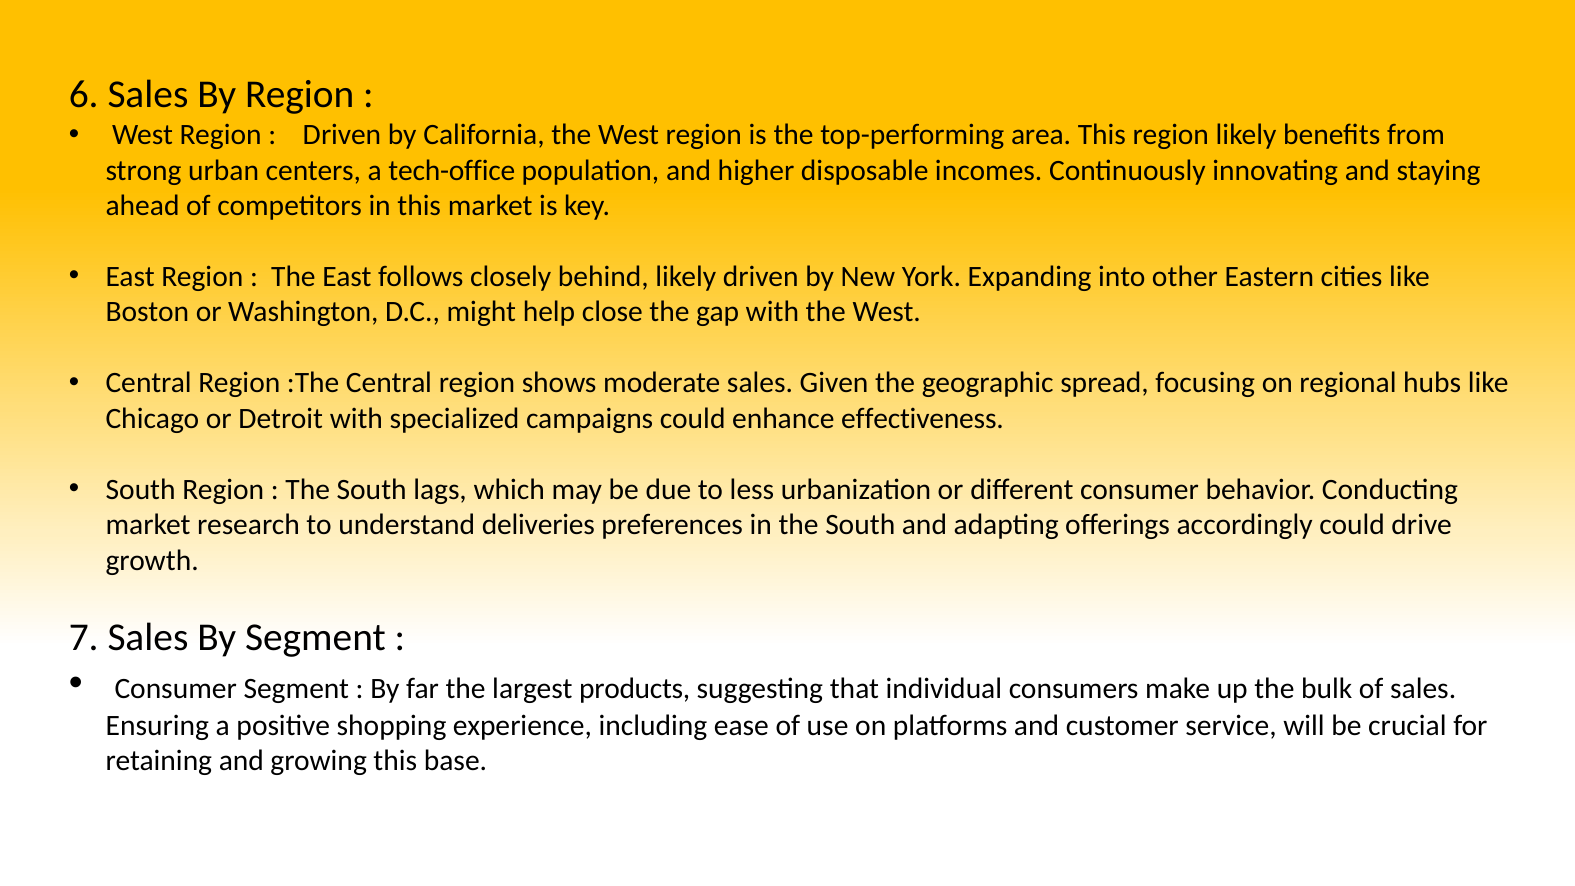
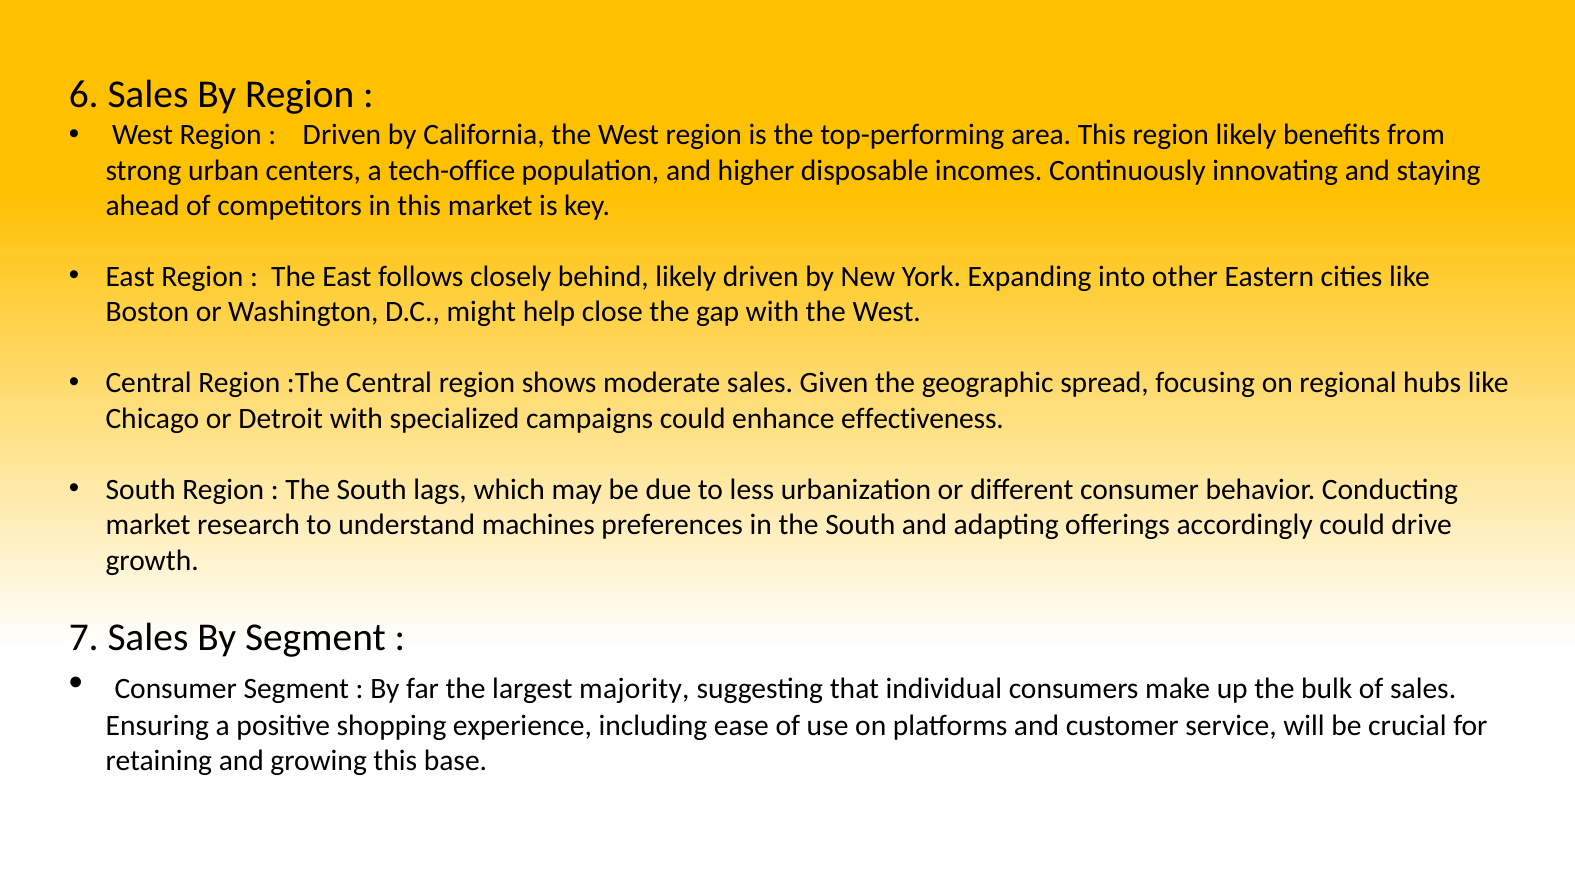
deliveries: deliveries -> machines
products: products -> majority
